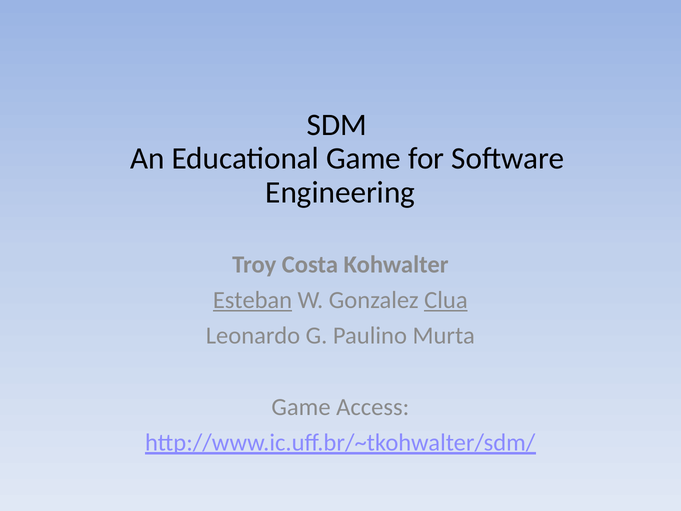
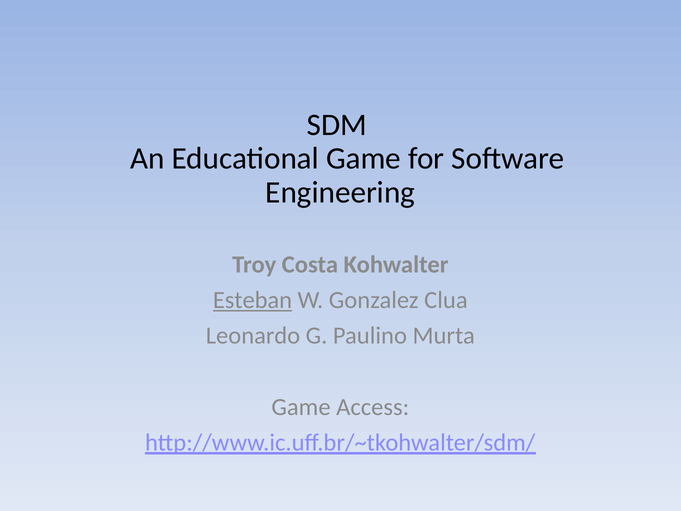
Clua underline: present -> none
